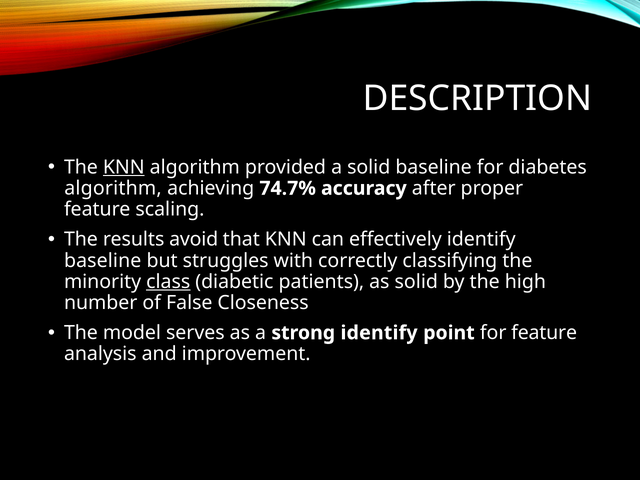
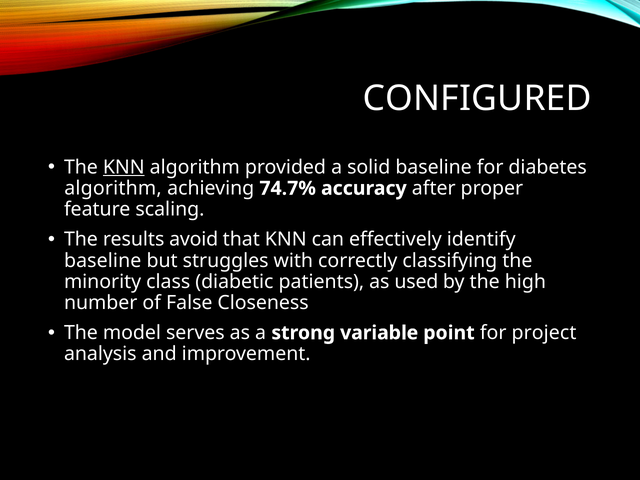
DESCRIPTION: DESCRIPTION -> CONFIGURED
class underline: present -> none
as solid: solid -> used
strong identify: identify -> variable
for feature: feature -> project
